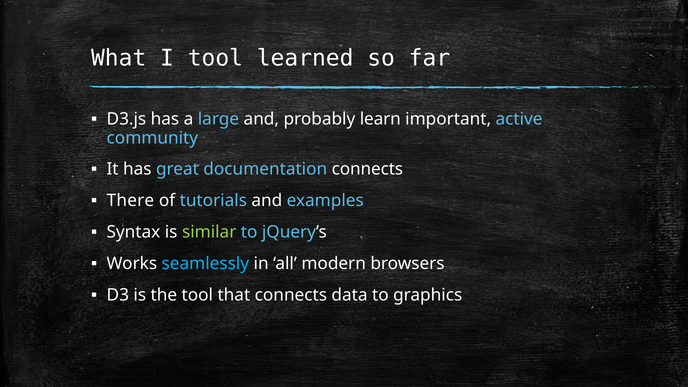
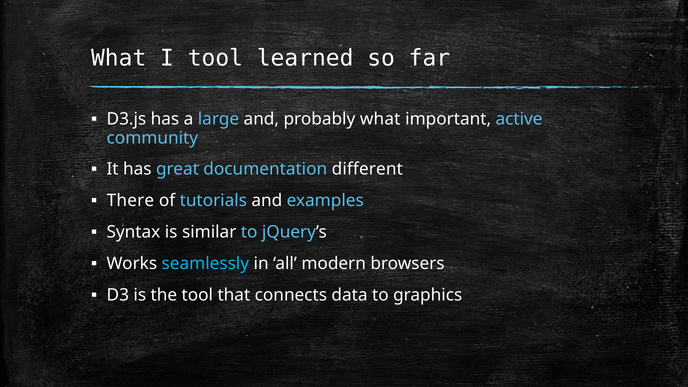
probably learn: learn -> what
documentation connects: connects -> different
similar colour: light green -> white
